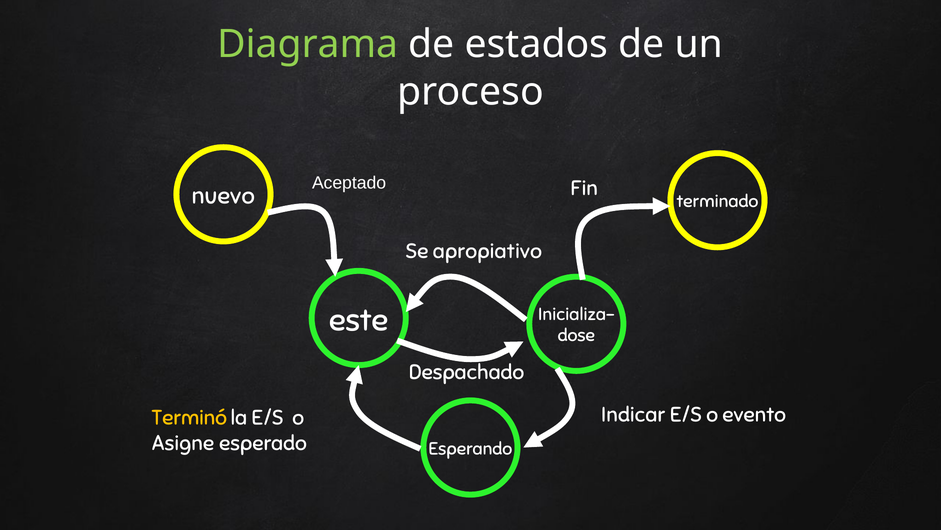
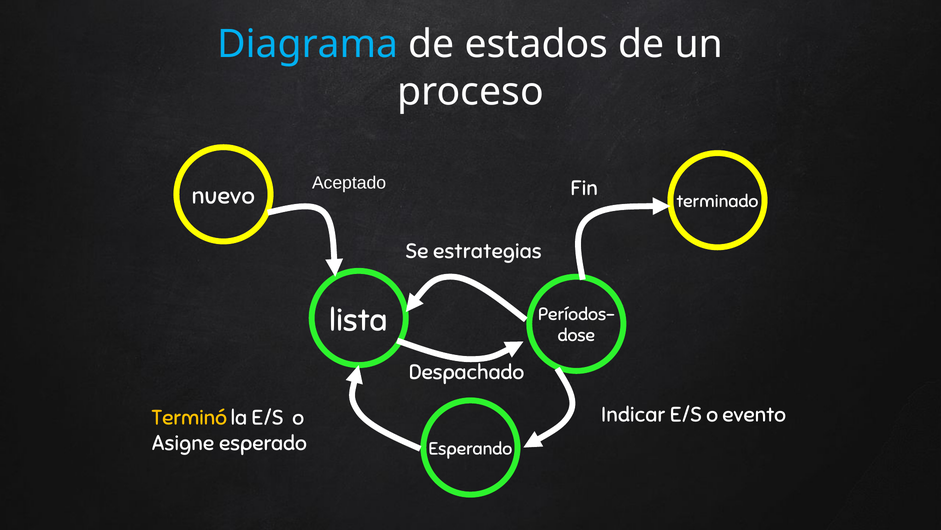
Diagrama colour: light green -> light blue
apropiativo: apropiativo -> estrategias
Inicializa-: Inicializa- -> Períodos-
este: este -> lista
